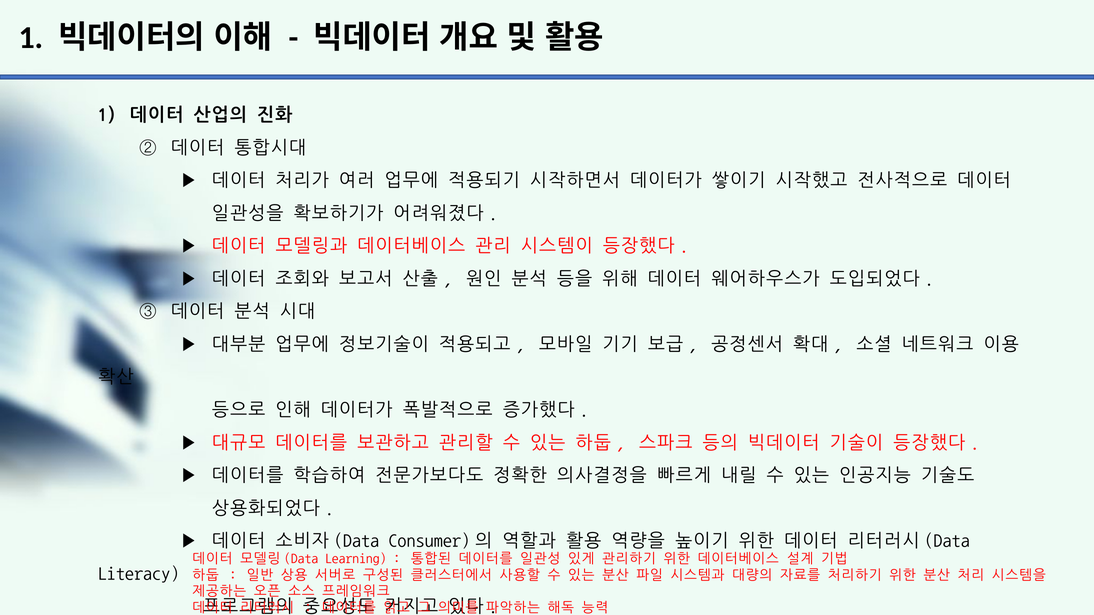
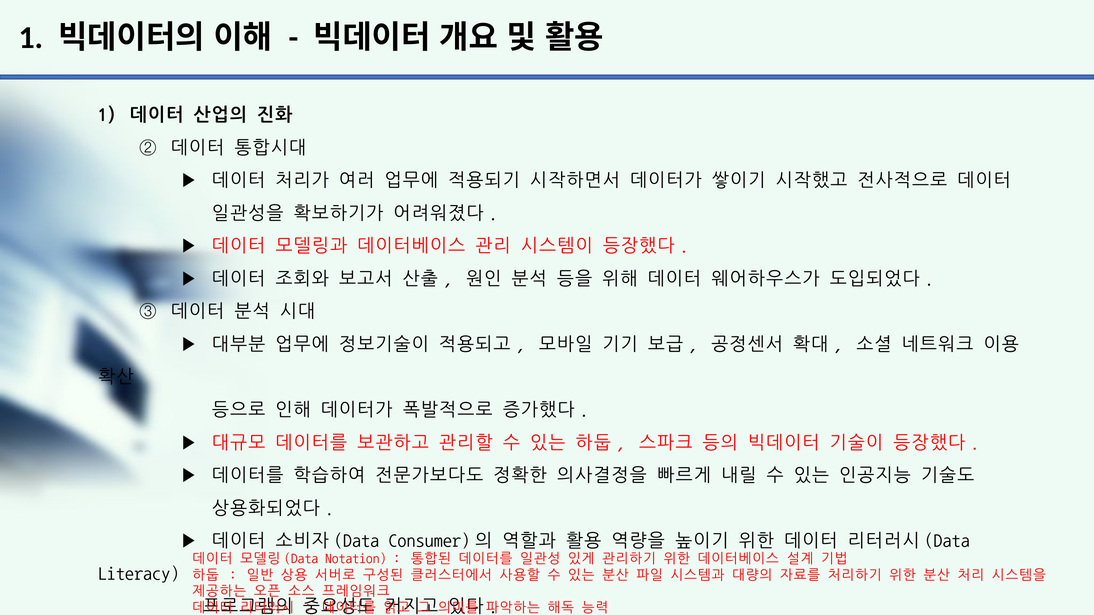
Learning: Learning -> Notation
